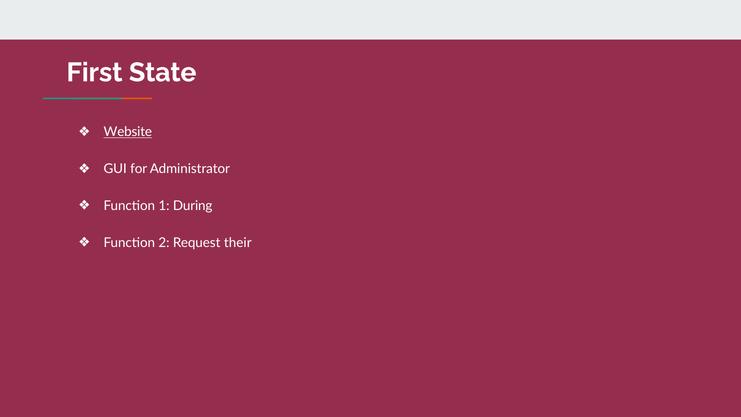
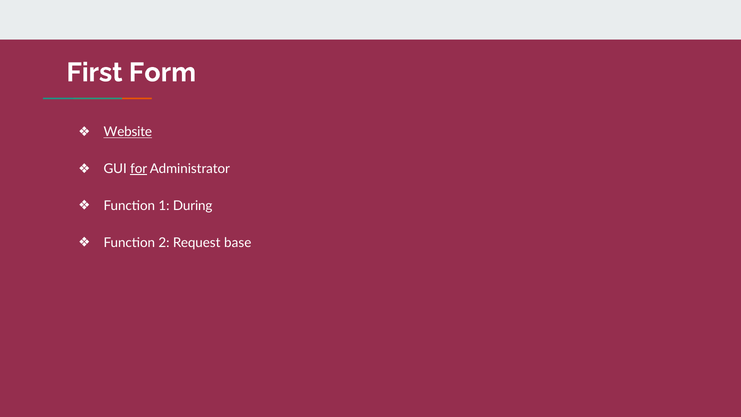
State: State -> Form
for underline: none -> present
their: their -> base
